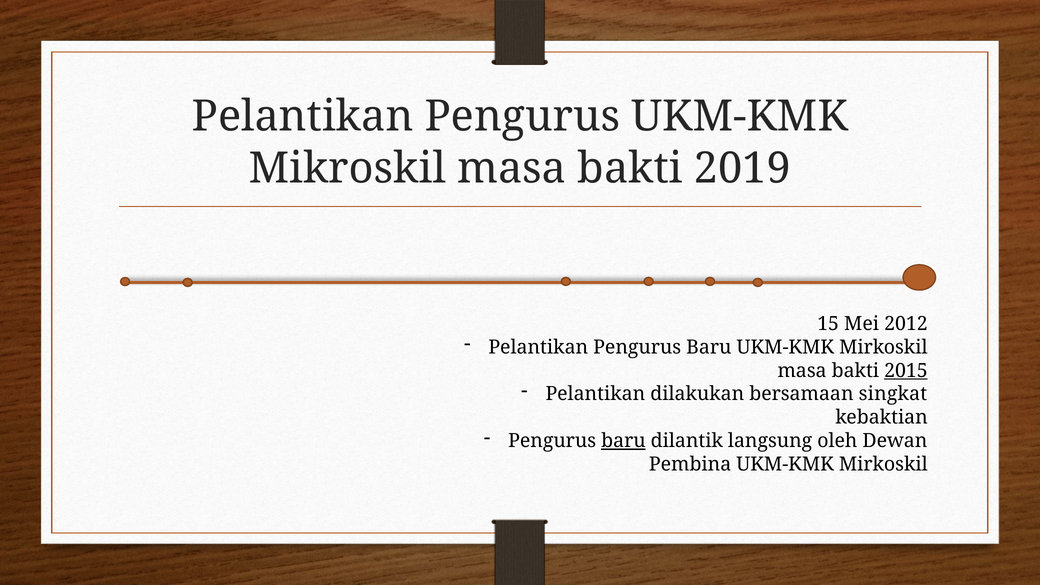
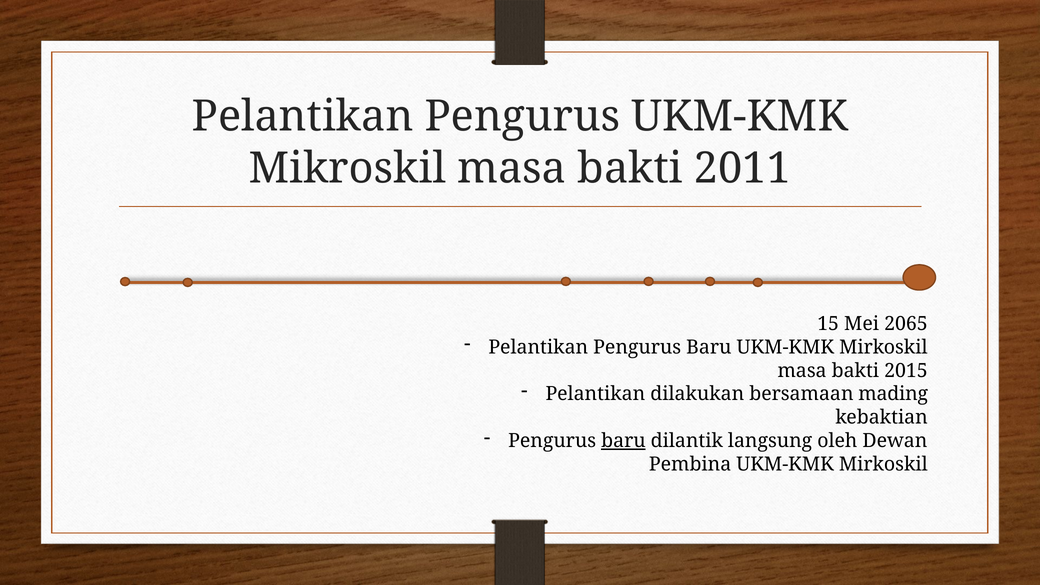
2019: 2019 -> 2011
2012: 2012 -> 2065
2015 underline: present -> none
singkat: singkat -> mading
